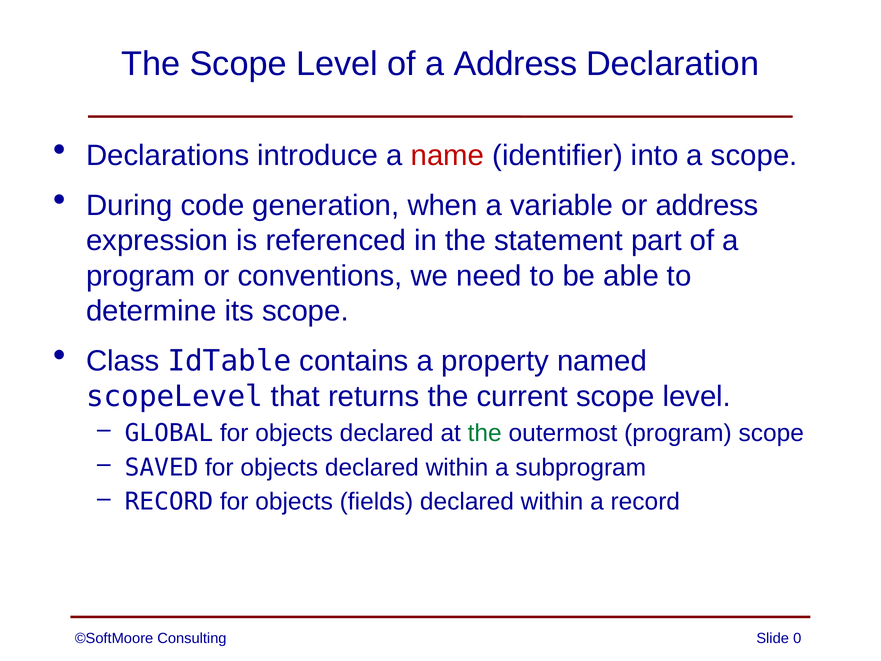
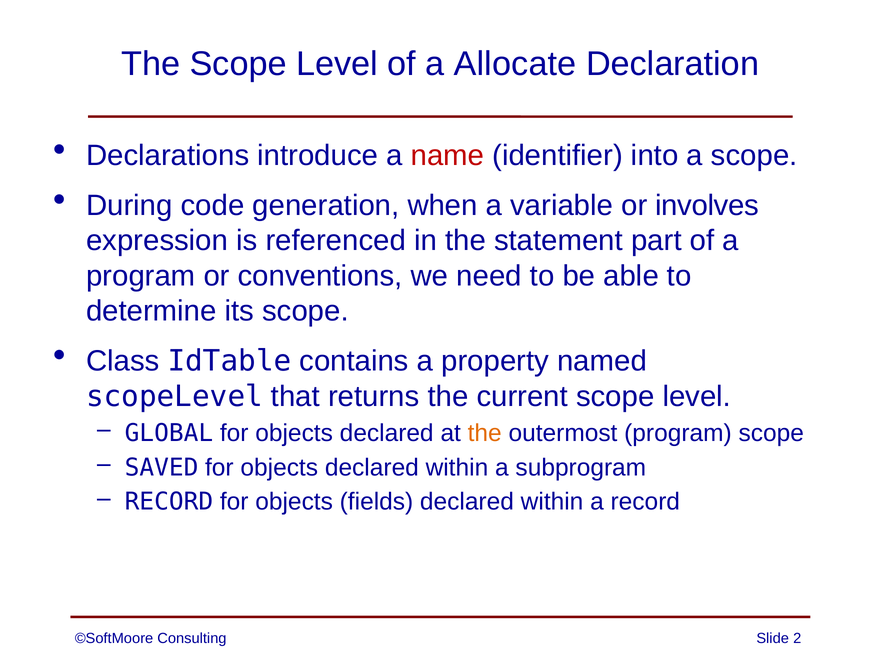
a Address: Address -> Allocate
or address: address -> involves
the at (485, 433) colour: green -> orange
0: 0 -> 2
